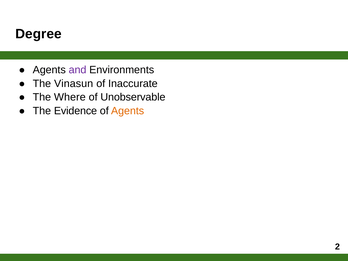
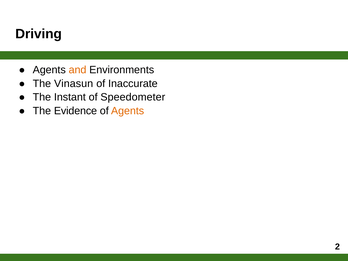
Degree: Degree -> Driving
and colour: purple -> orange
Where: Where -> Instant
Unobservable: Unobservable -> Speedometer
